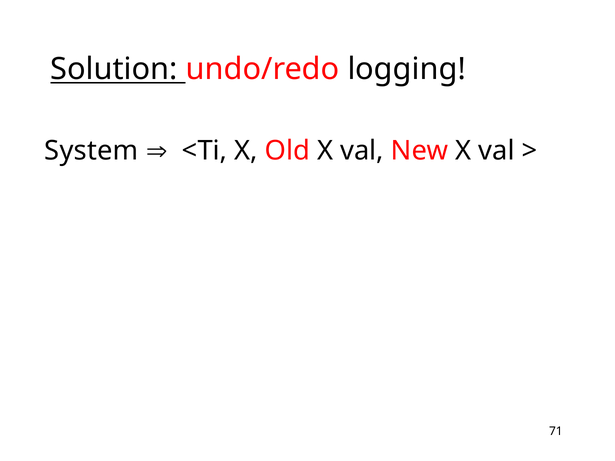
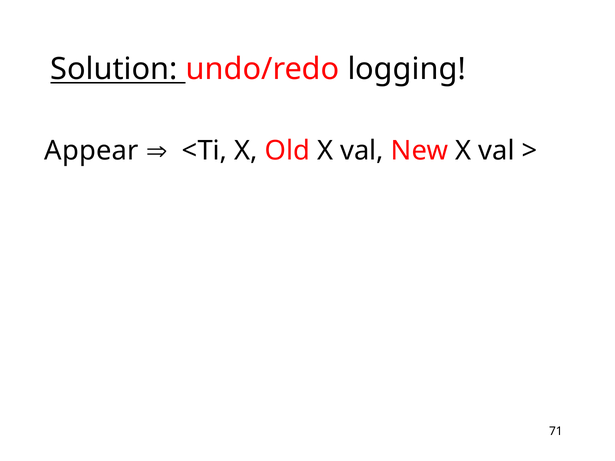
System: System -> Appear
